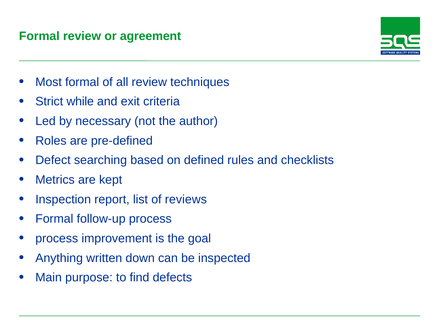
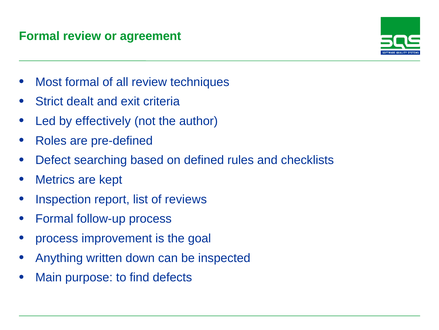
while: while -> dealt
necessary: necessary -> effectively
